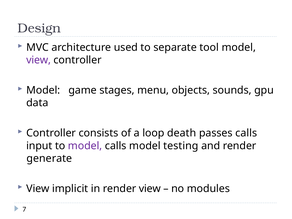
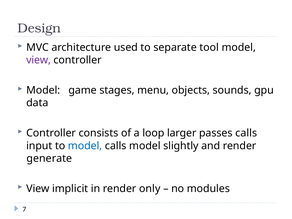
death: death -> larger
model at (85, 146) colour: purple -> blue
testing: testing -> slightly
render view: view -> only
